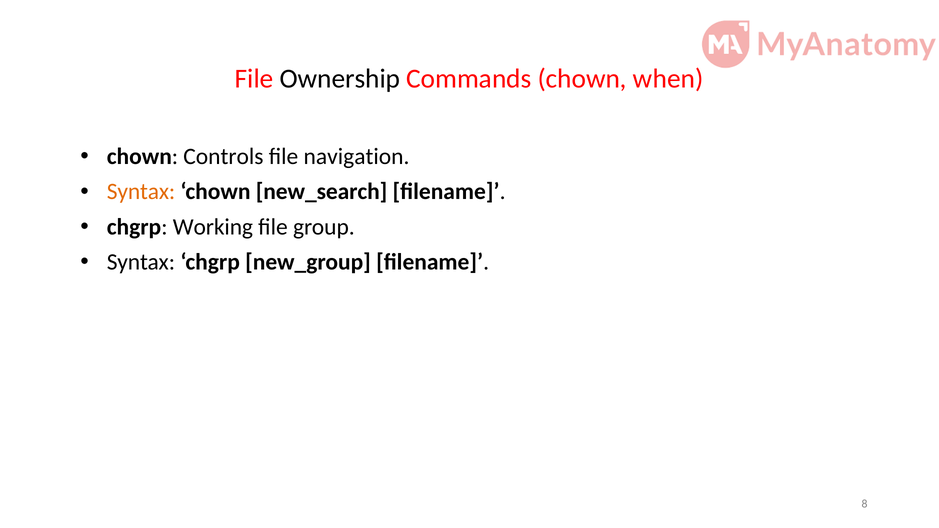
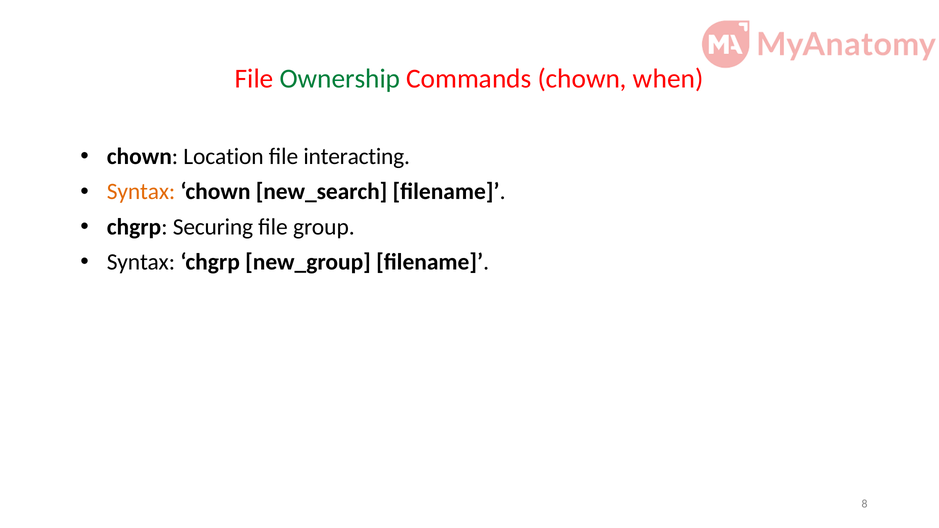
Ownership colour: black -> green
Controls: Controls -> Location
navigation: navigation -> interacting
Working: Working -> Securing
